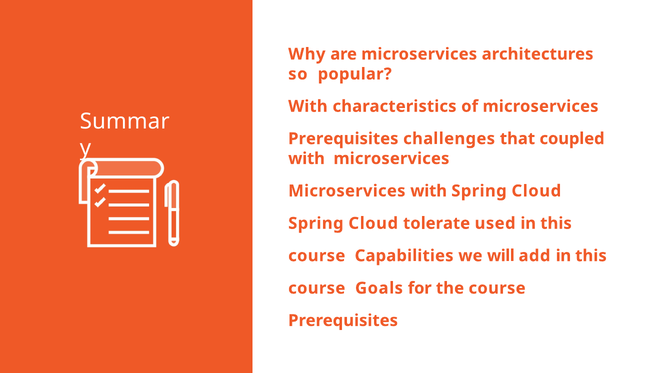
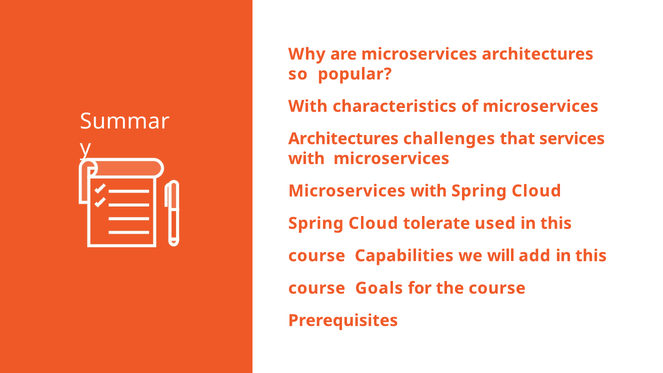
Prerequisites at (343, 139): Prerequisites -> Architectures
coupled: coupled -> services
